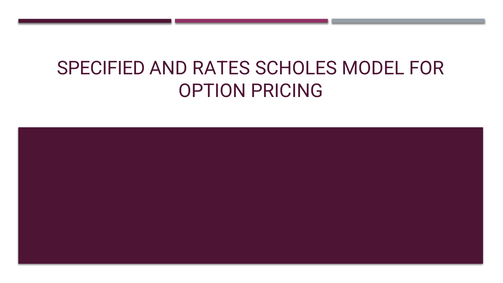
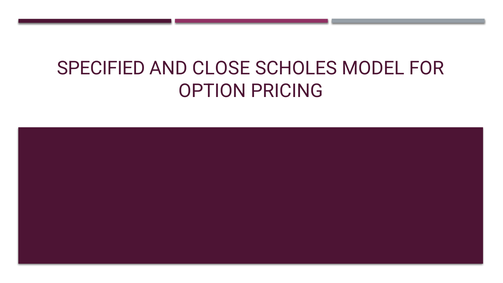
RATES: RATES -> CLOSE
